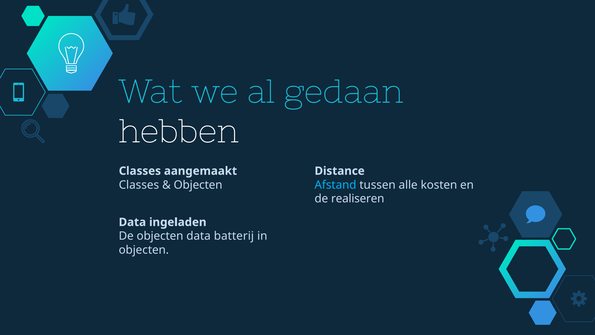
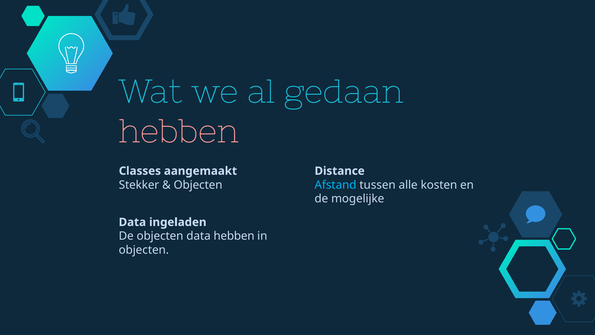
hebben at (179, 131) colour: white -> pink
Classes at (139, 185): Classes -> Stekker
realiseren: realiseren -> mogelijke
data batterij: batterij -> hebben
